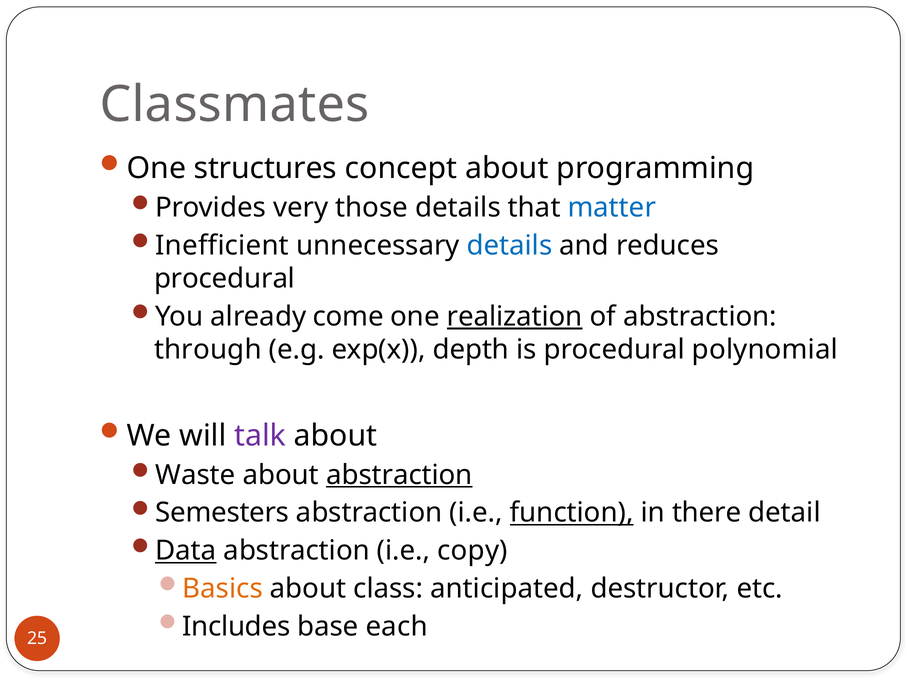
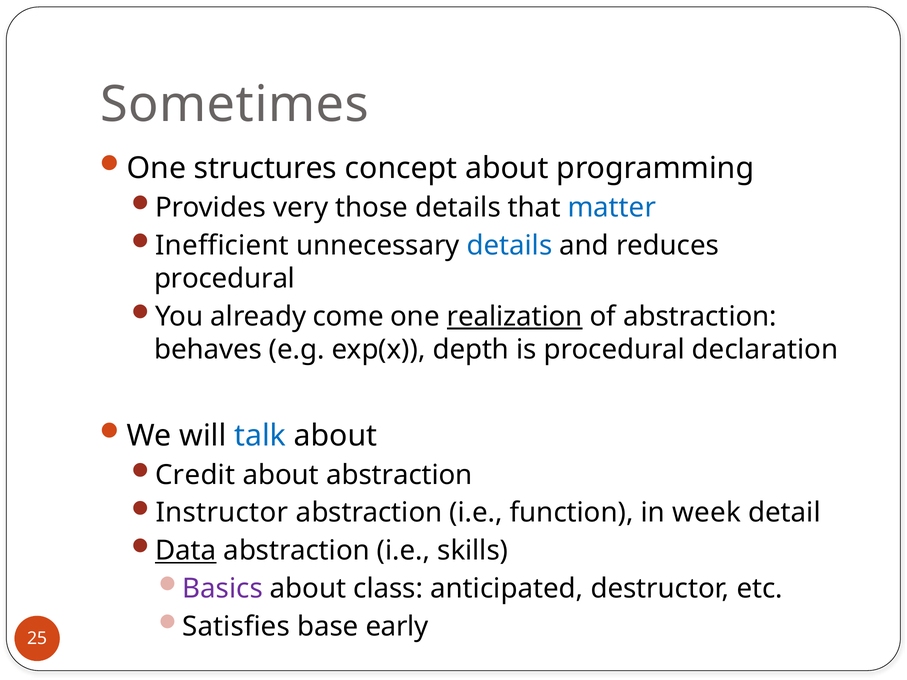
Classmates: Classmates -> Sometimes
through: through -> behaves
polynomial: polynomial -> declaration
talk colour: purple -> blue
Waste: Waste -> Credit
abstraction at (399, 475) underline: present -> none
Semesters: Semesters -> Instructor
function underline: present -> none
there: there -> week
copy: copy -> skills
Basics colour: orange -> purple
Includes: Includes -> Satisfies
each: each -> early
